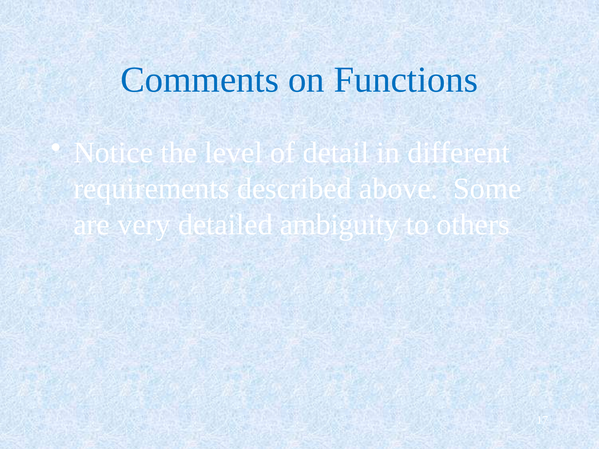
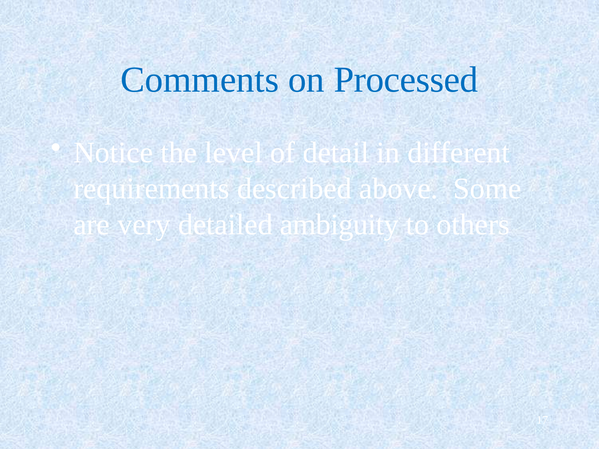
Functions: Functions -> Processed
